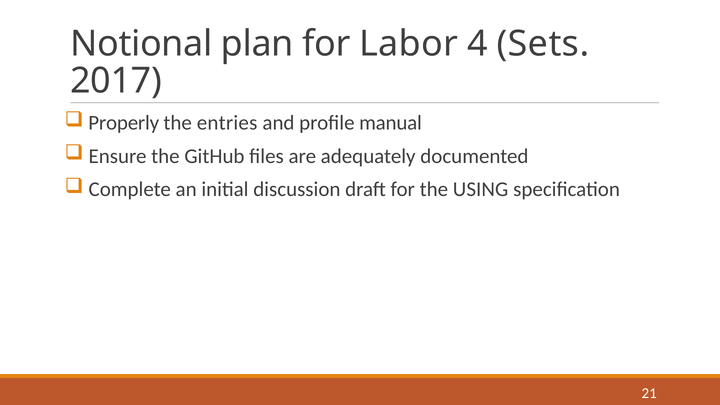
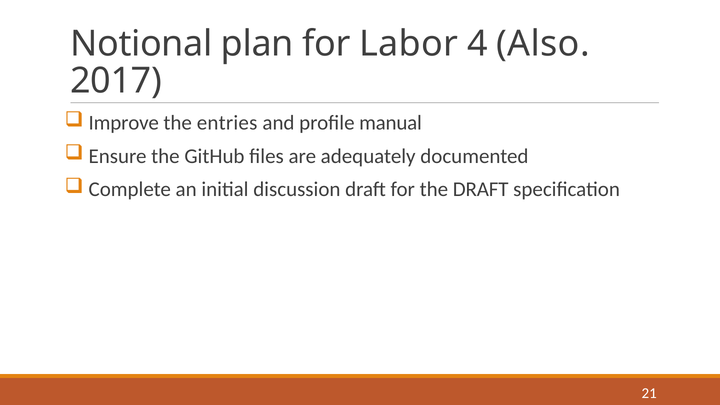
Sets: Sets -> Also
Properly: Properly -> Improve
the USING: USING -> DRAFT
